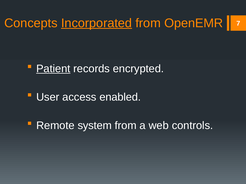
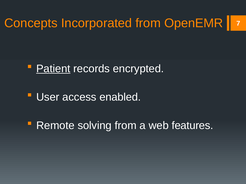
Incorporated underline: present -> none
system: system -> solving
controls: controls -> features
